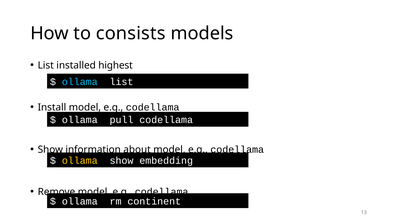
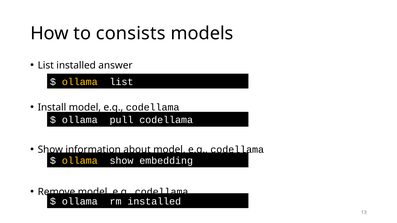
highest: highest -> answer
ollama at (80, 82) colour: light blue -> yellow
rm continent: continent -> installed
